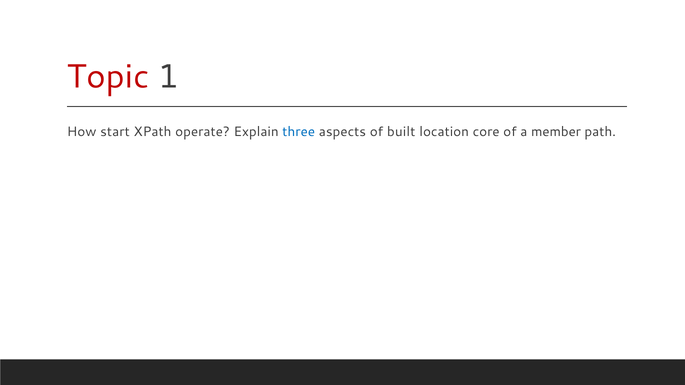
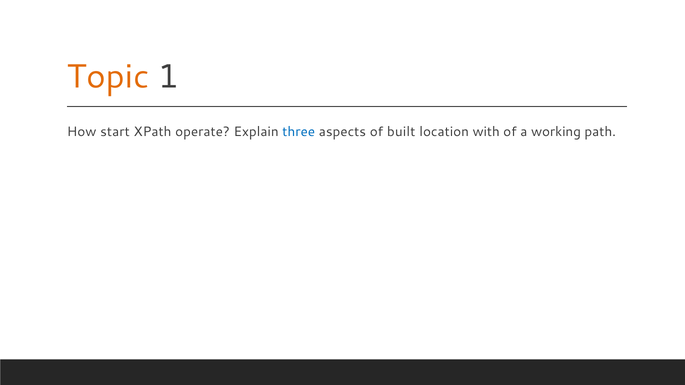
Topic colour: red -> orange
core: core -> with
member: member -> working
